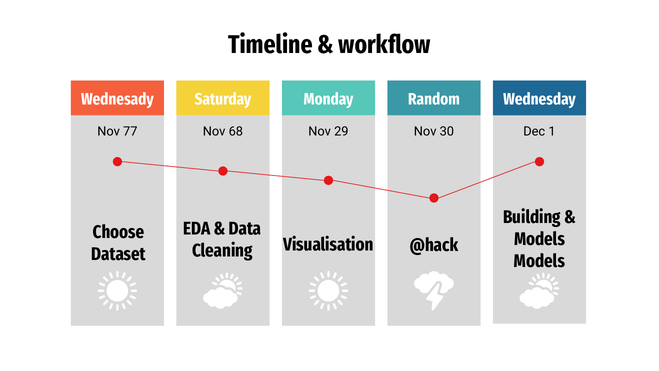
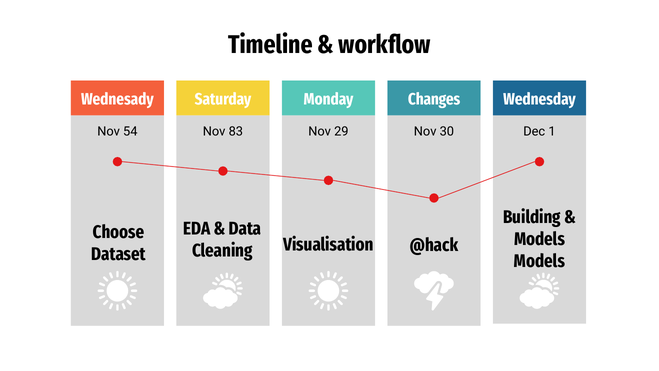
Random: Random -> Changes
77: 77 -> 54
68: 68 -> 83
